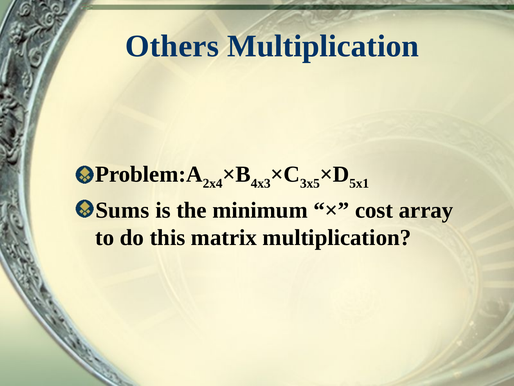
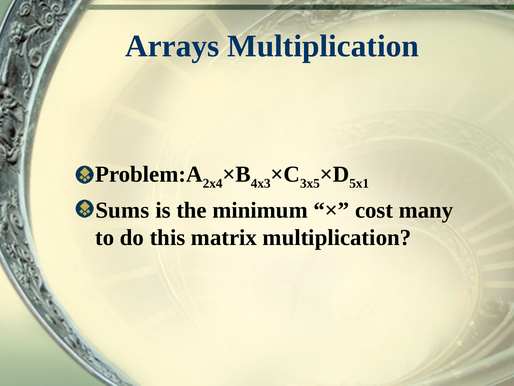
Others: Others -> Arrays
array: array -> many
